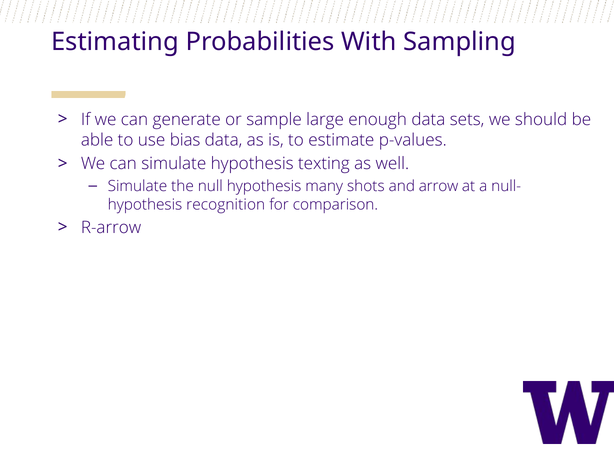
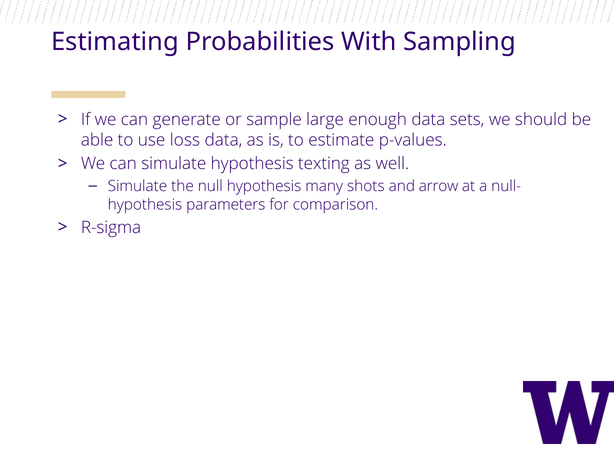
bias: bias -> loss
recognition: recognition -> parameters
R-arrow: R-arrow -> R-sigma
